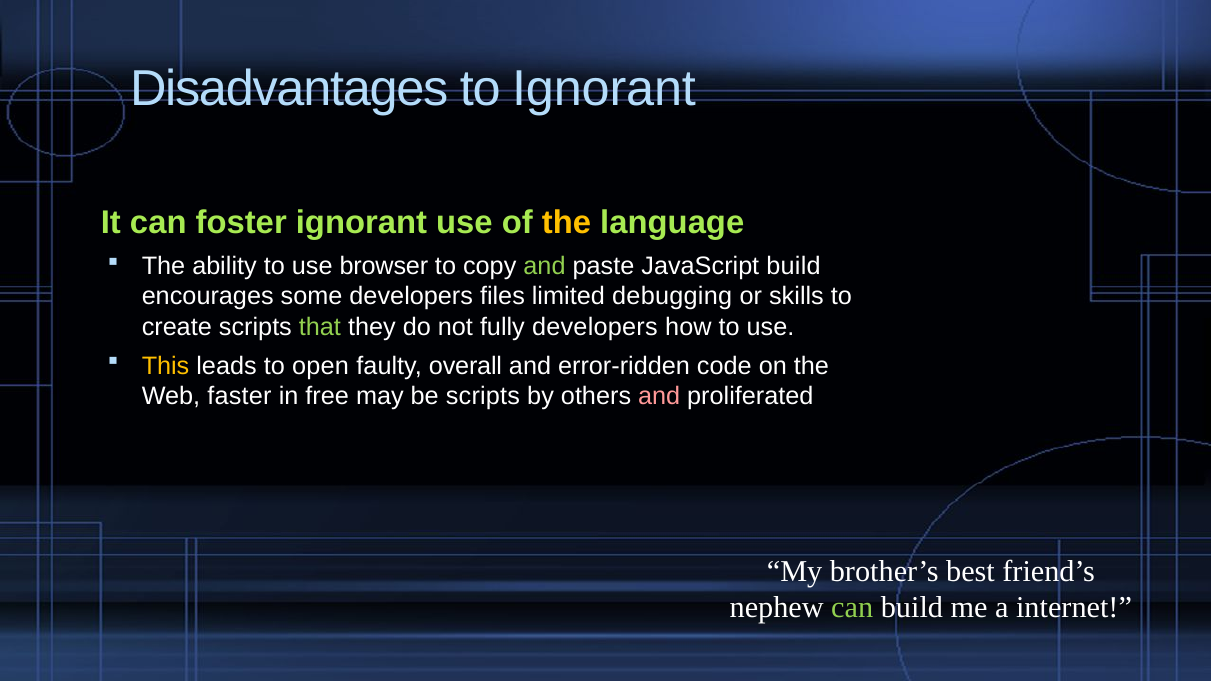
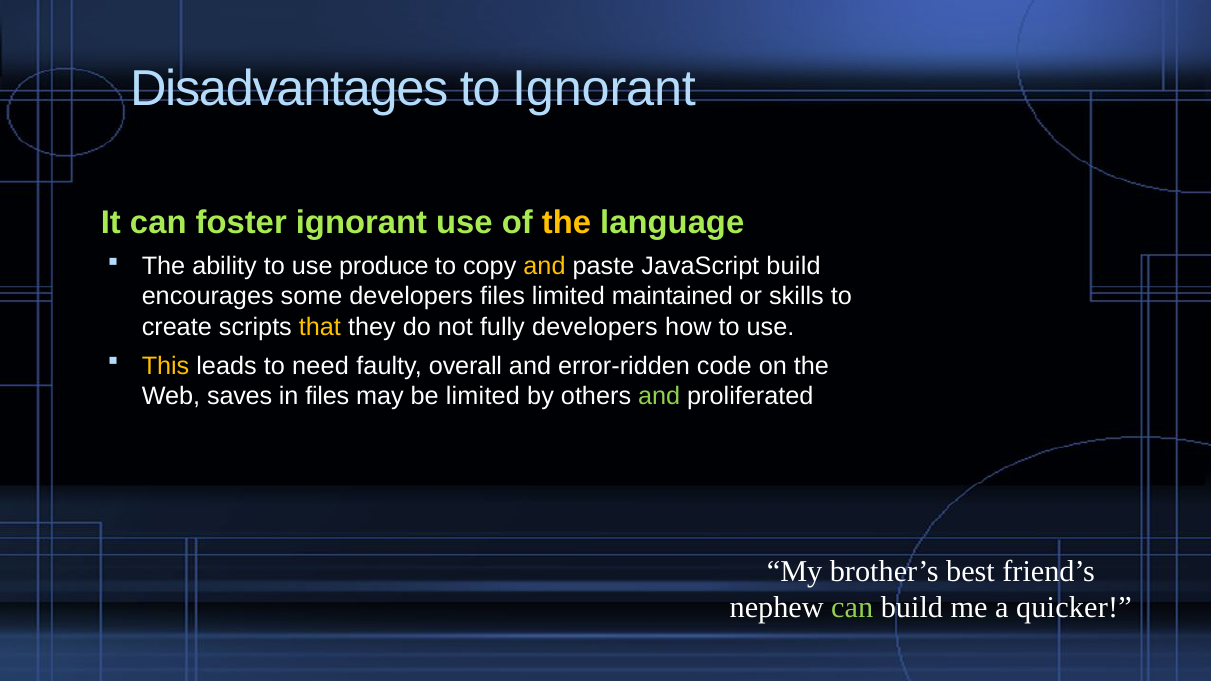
browser: browser -> produce
and at (544, 266) colour: light green -> yellow
debugging: debugging -> maintained
that colour: light green -> yellow
open: open -> need
faster: faster -> saves
in free: free -> files
be scripts: scripts -> limited
and at (659, 396) colour: pink -> light green
internet: internet -> quicker
